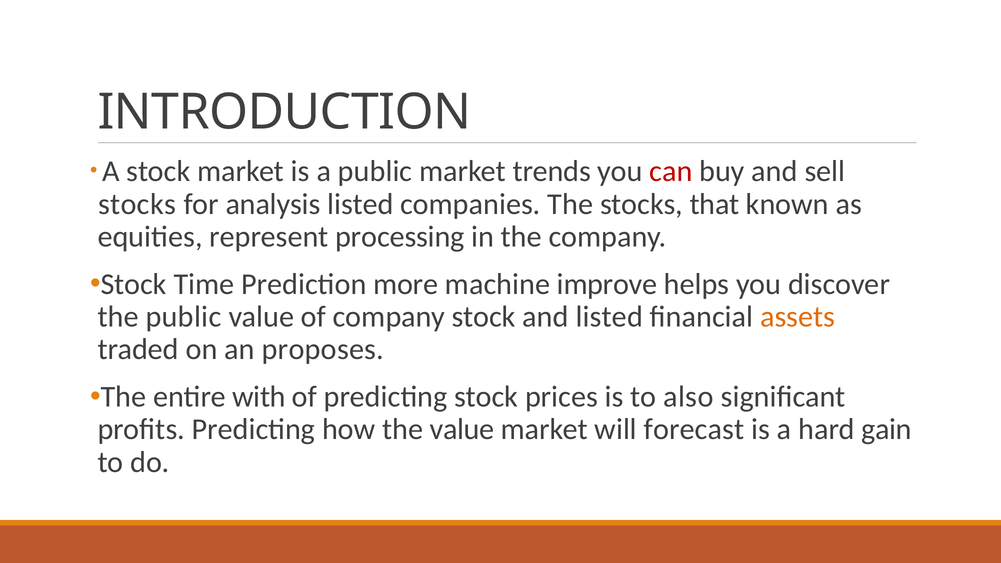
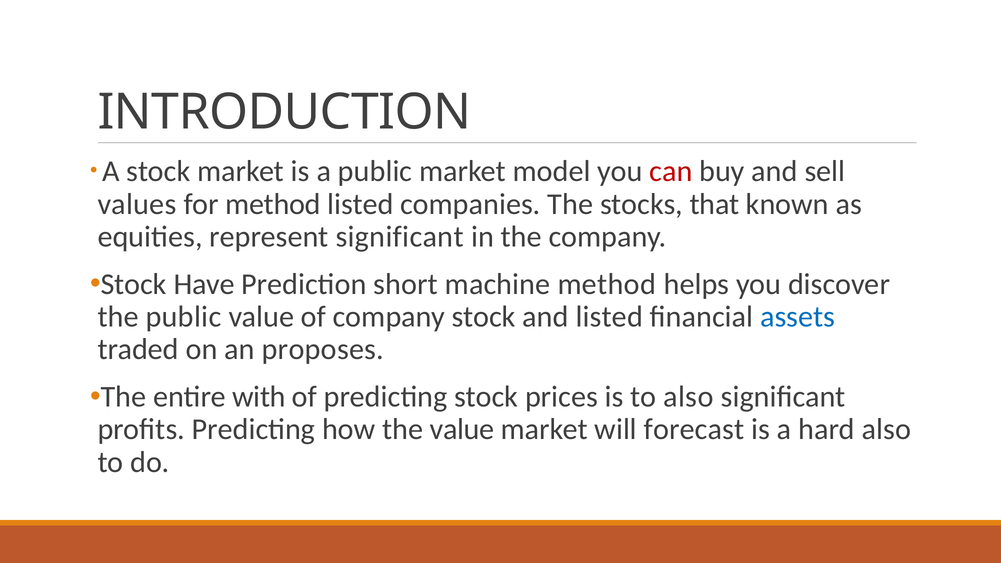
trends: trends -> model
stocks at (137, 204): stocks -> values
for analysis: analysis -> method
represent processing: processing -> significant
Time: Time -> Have
more: more -> short
machine improve: improve -> method
assets colour: orange -> blue
hard gain: gain -> also
